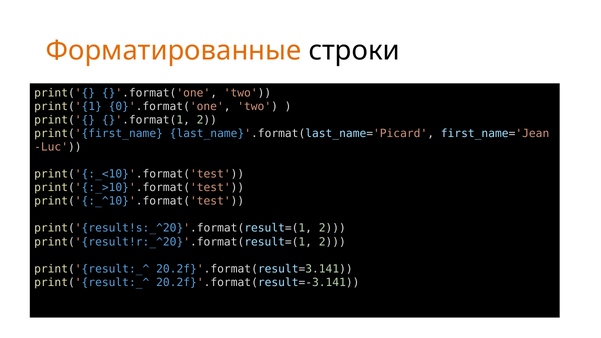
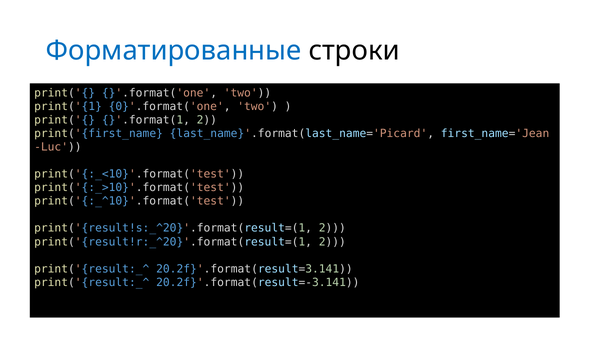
Форматированные colour: orange -> blue
